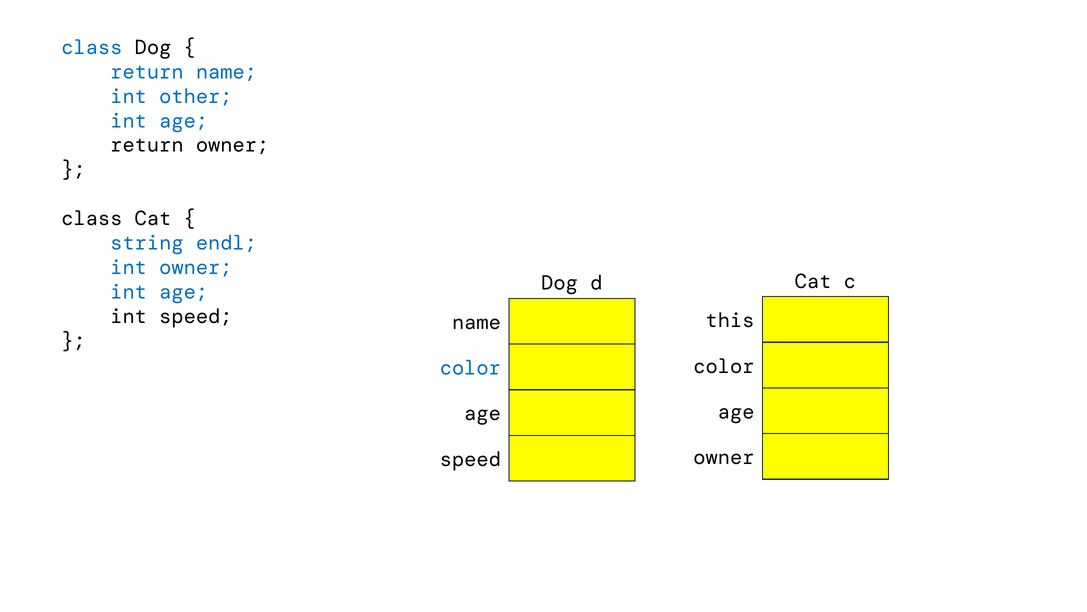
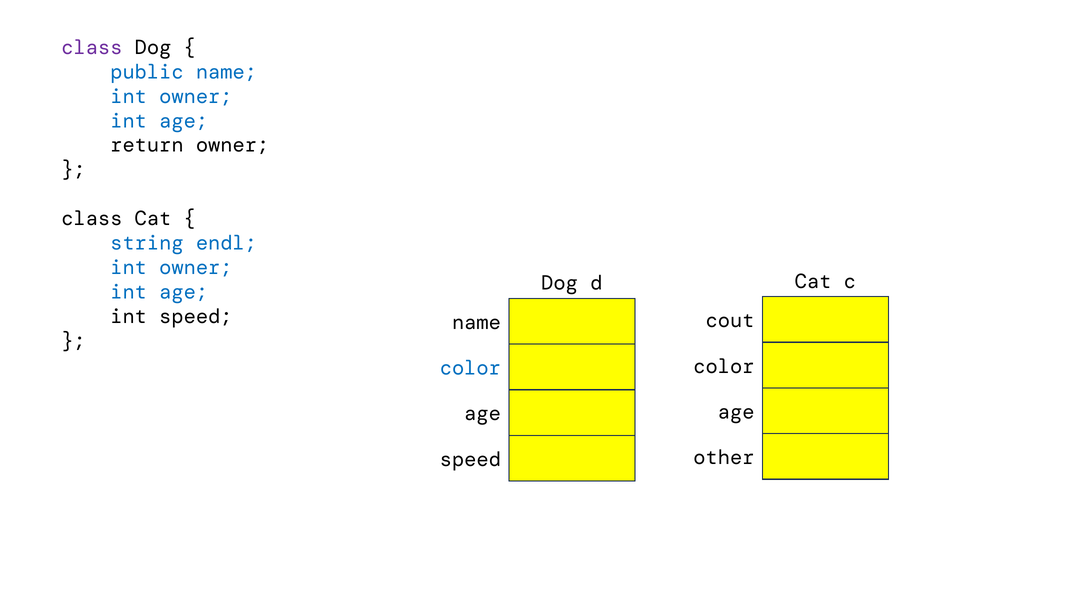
class at (92, 47) colour: blue -> purple
return at (147, 72): return -> public
other at (196, 96): other -> owner
this: this -> cout
owner at (724, 457): owner -> other
